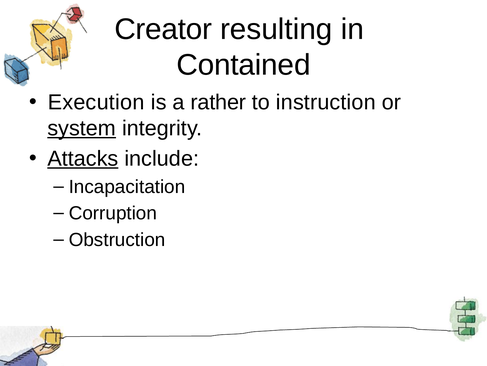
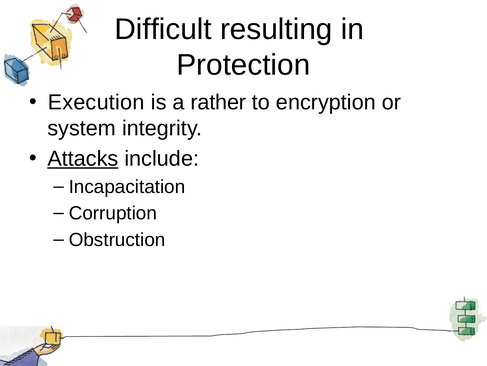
Creator: Creator -> Difficult
Contained: Contained -> Protection
instruction: instruction -> encryption
system underline: present -> none
